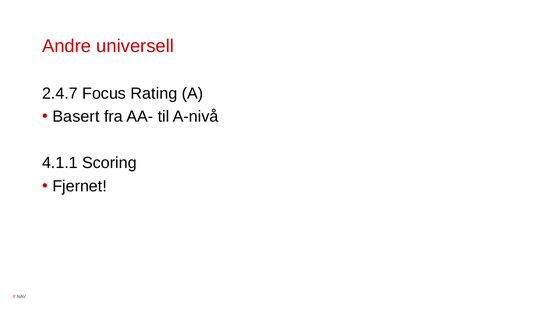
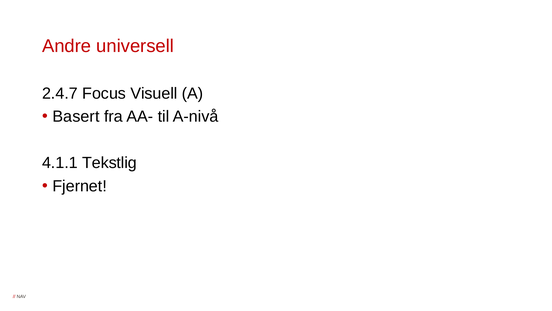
Rating: Rating -> Visuell
Scoring: Scoring -> Tekstlig
